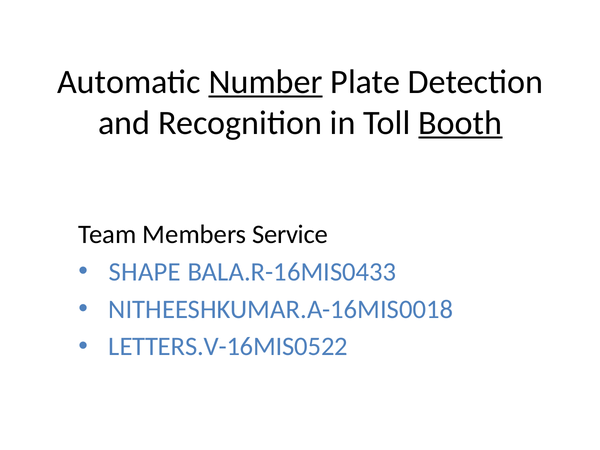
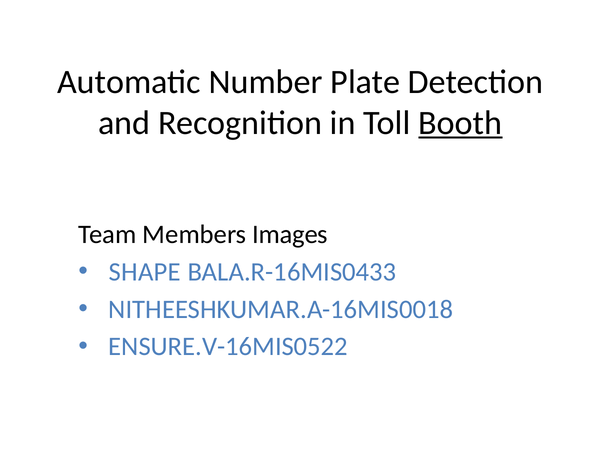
Number underline: present -> none
Service: Service -> Images
LETTERS.V-16MIS0522: LETTERS.V-16MIS0522 -> ENSURE.V-16MIS0522
